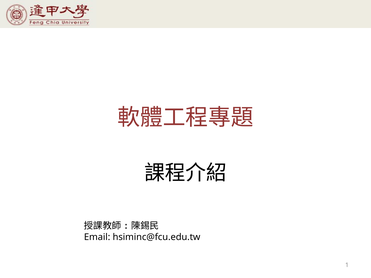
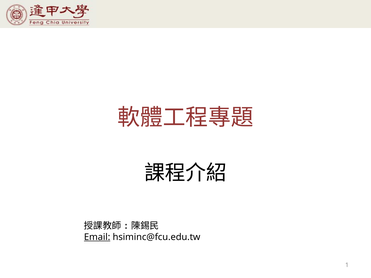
Email underline: none -> present
